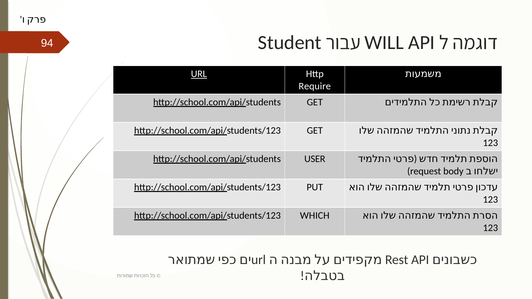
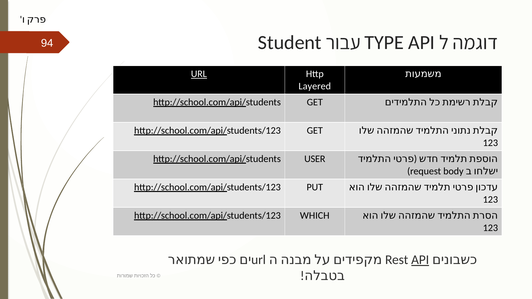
WILL: WILL -> TYPE
Require: Require -> Layered
API at (420, 260) underline: none -> present
